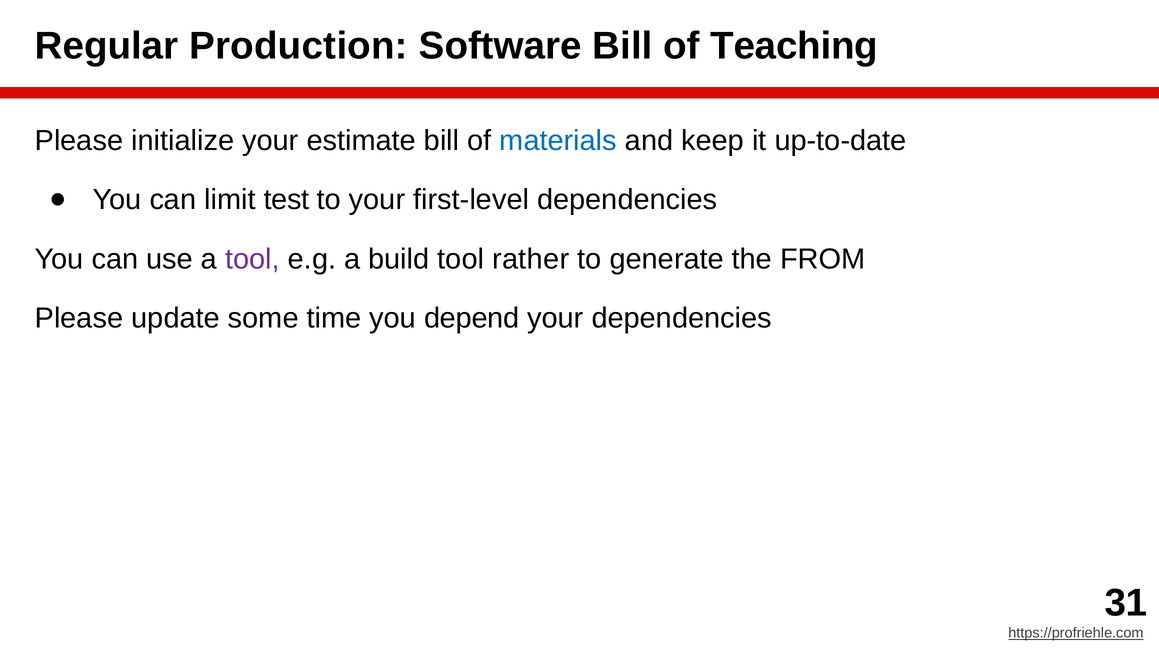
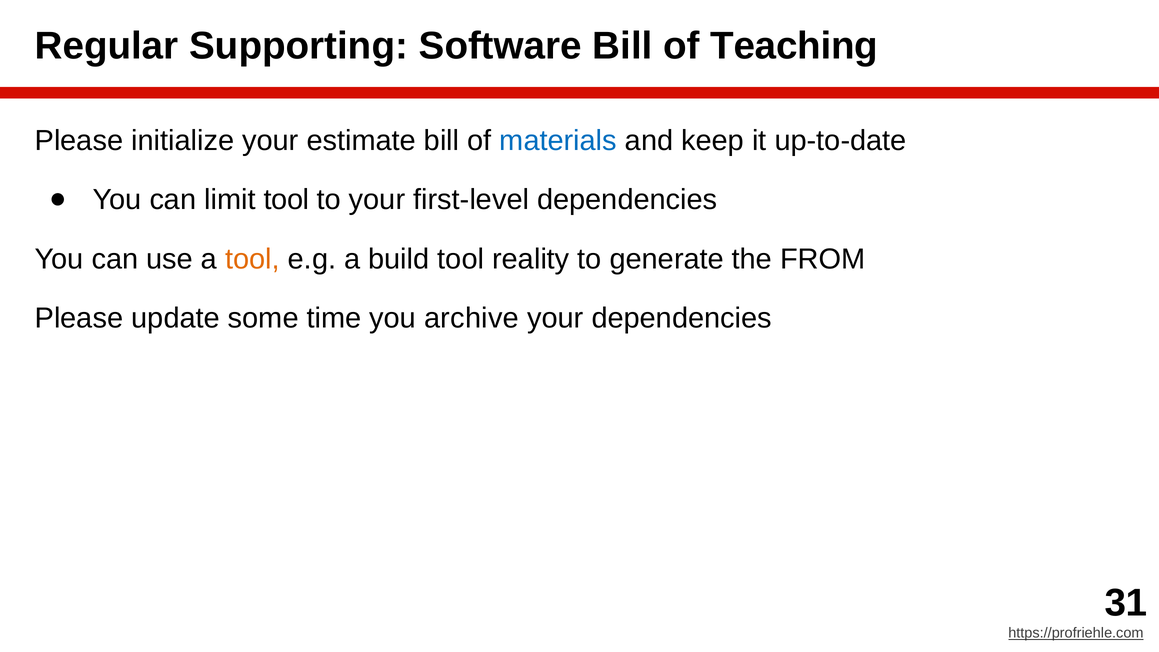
Production: Production -> Supporting
limit test: test -> tool
tool at (252, 259) colour: purple -> orange
rather: rather -> reality
depend: depend -> archive
